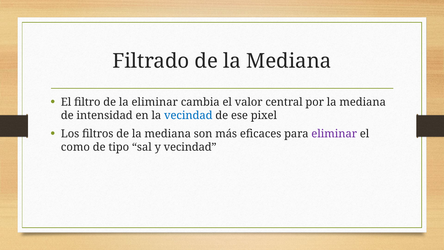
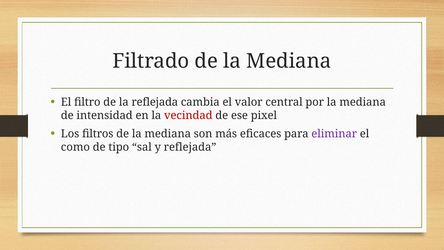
la eliminar: eliminar -> reflejada
vecindad at (188, 116) colour: blue -> red
y vecindad: vecindad -> reflejada
